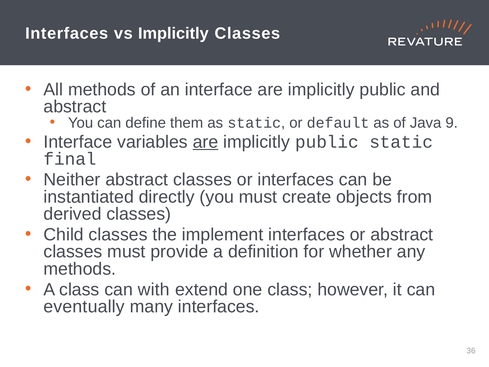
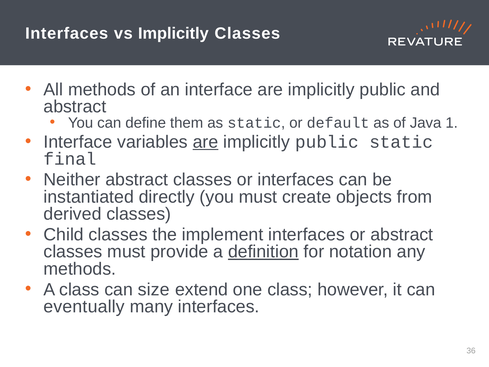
9: 9 -> 1
definition underline: none -> present
whether: whether -> notation
with: with -> size
